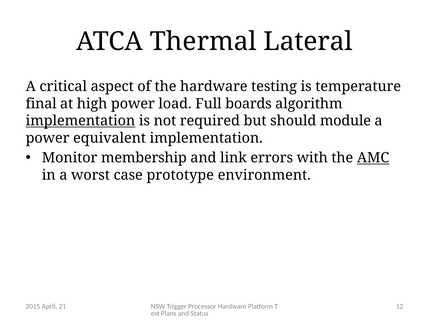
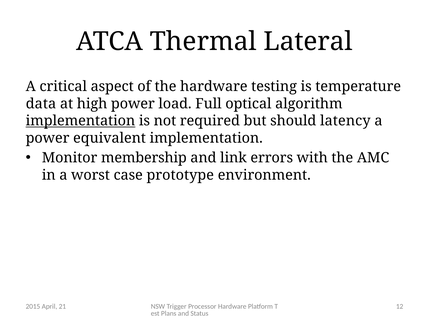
final: final -> data
boards: boards -> optical
module: module -> latency
AMC underline: present -> none
